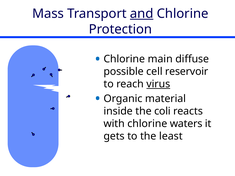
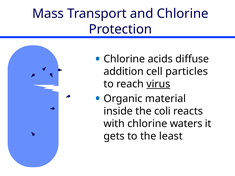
and underline: present -> none
main: main -> acids
possible: possible -> addition
reservoir: reservoir -> particles
